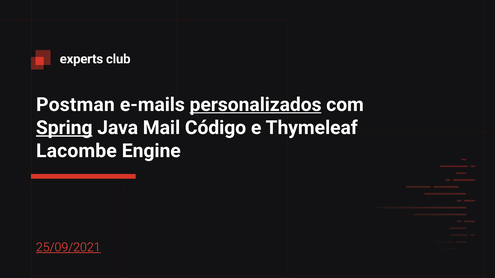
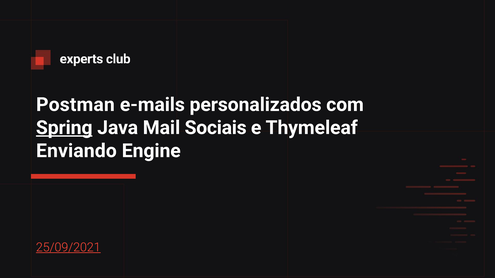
personalizados underline: present -> none
Código: Código -> Sociais
Lacombe: Lacombe -> Enviando
